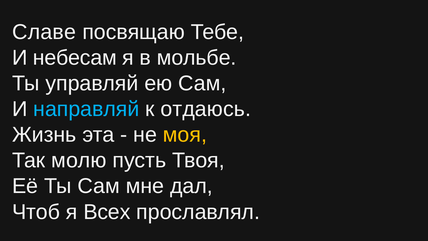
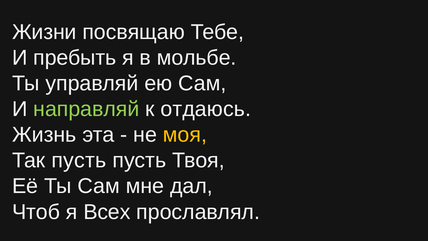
Славе: Славе -> Жизни
небесам: небесам -> пребыть
направляй colour: light blue -> light green
Так молю: молю -> пусть
